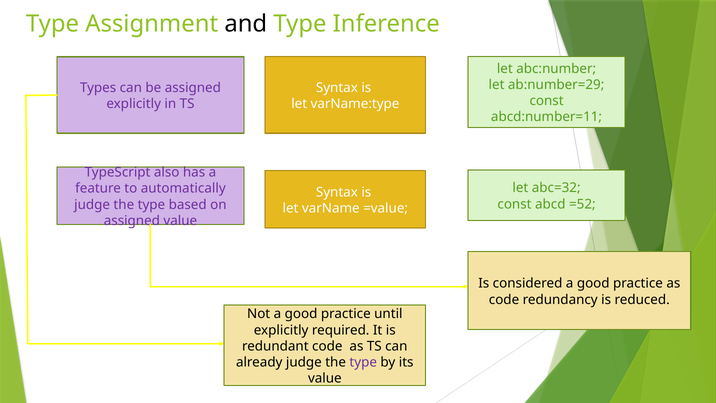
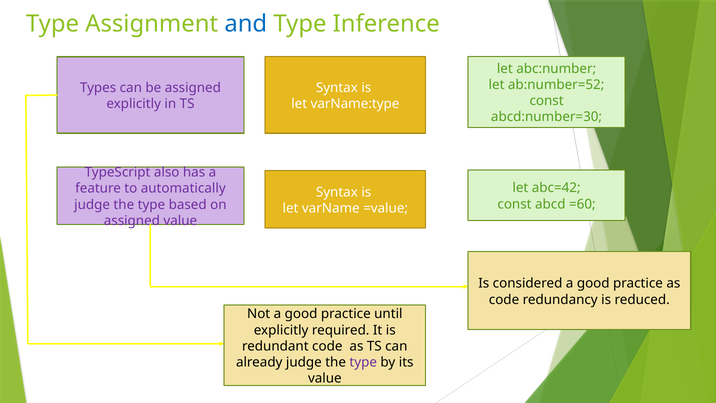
and colour: black -> blue
ab:number=29: ab:number=29 -> ab:number=52
abcd:number=11: abcd:number=11 -> abcd:number=30
abc=32: abc=32 -> abc=42
=52: =52 -> =60
